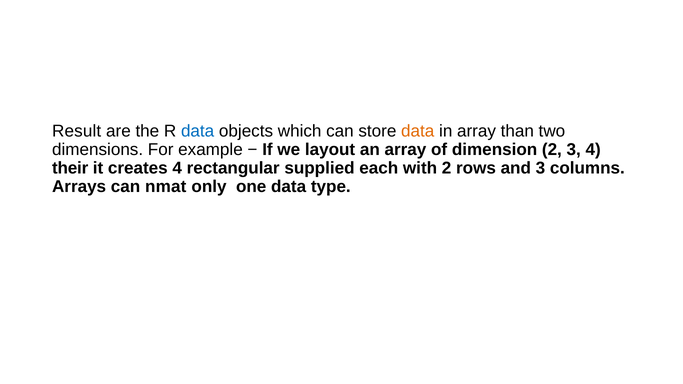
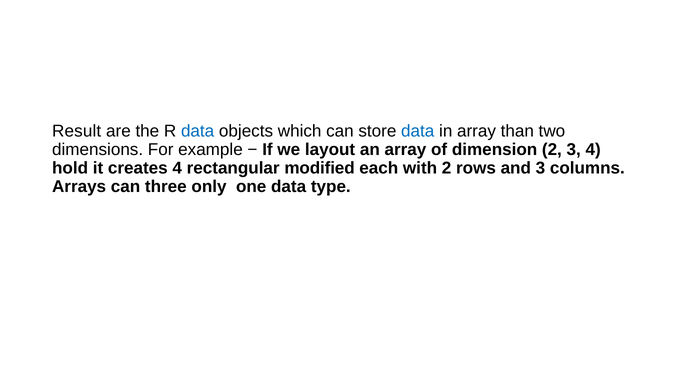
data at (418, 131) colour: orange -> blue
their: their -> hold
supplied: supplied -> modified
nmat: nmat -> three
